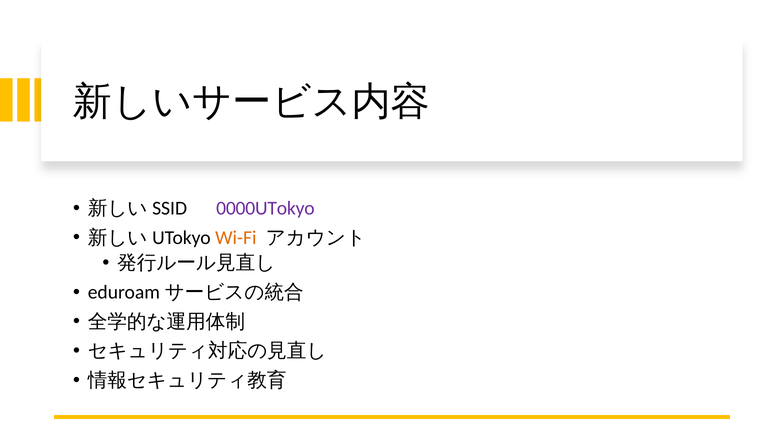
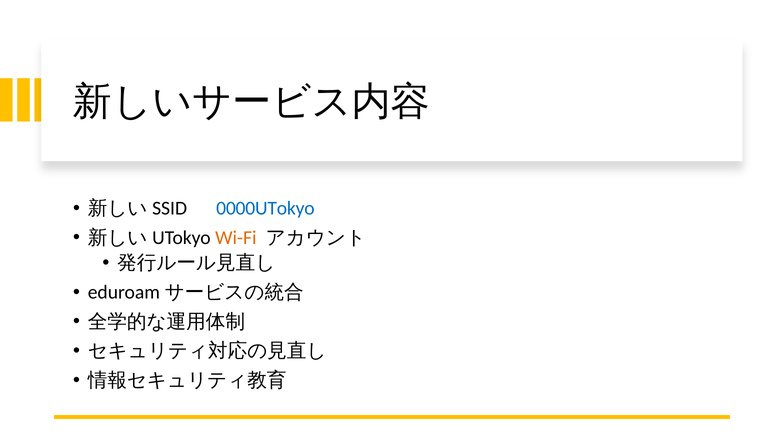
0000UTokyo colour: purple -> blue
